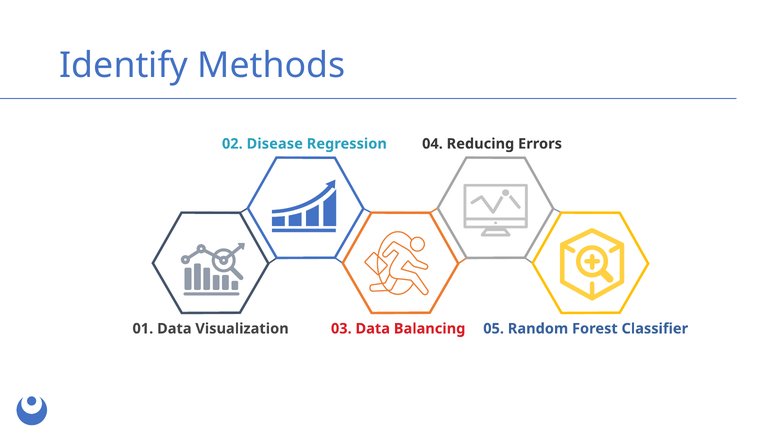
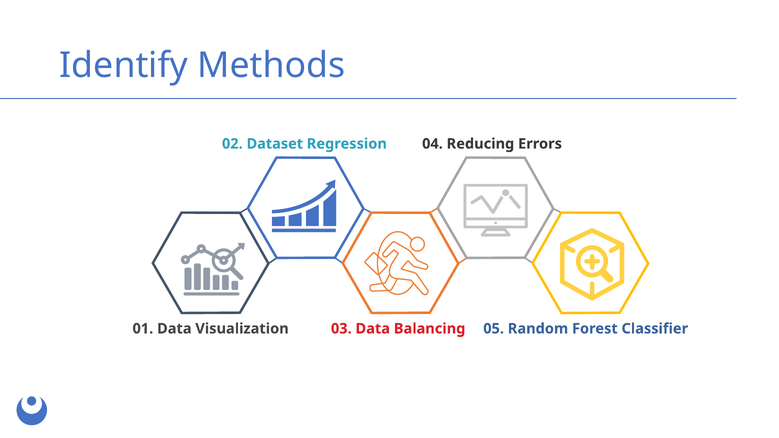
Disease: Disease -> Dataset
